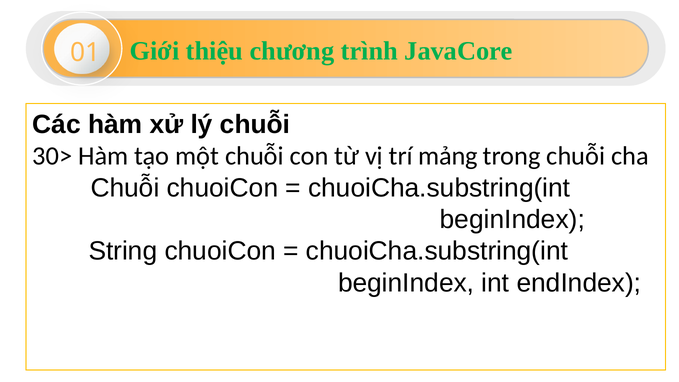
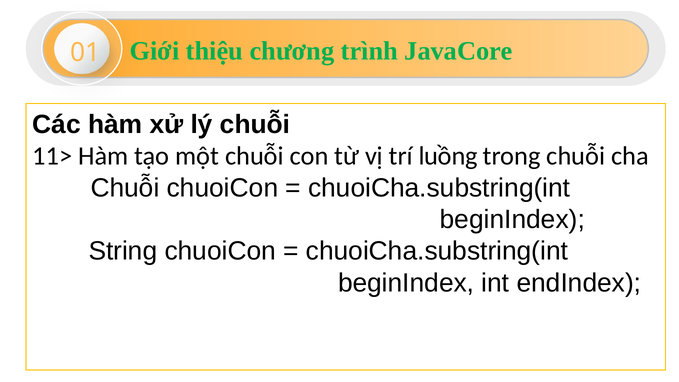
30>: 30> -> 11>
mảng: mảng -> luồng
